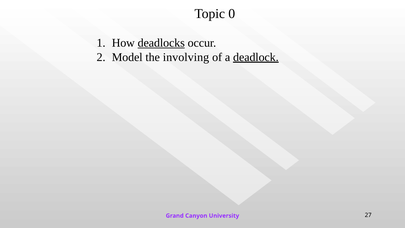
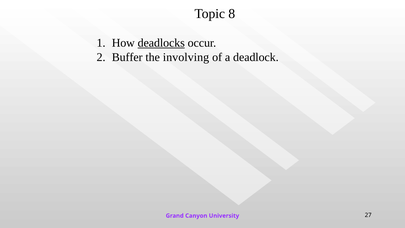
0: 0 -> 8
Model: Model -> Buffer
deadlock underline: present -> none
